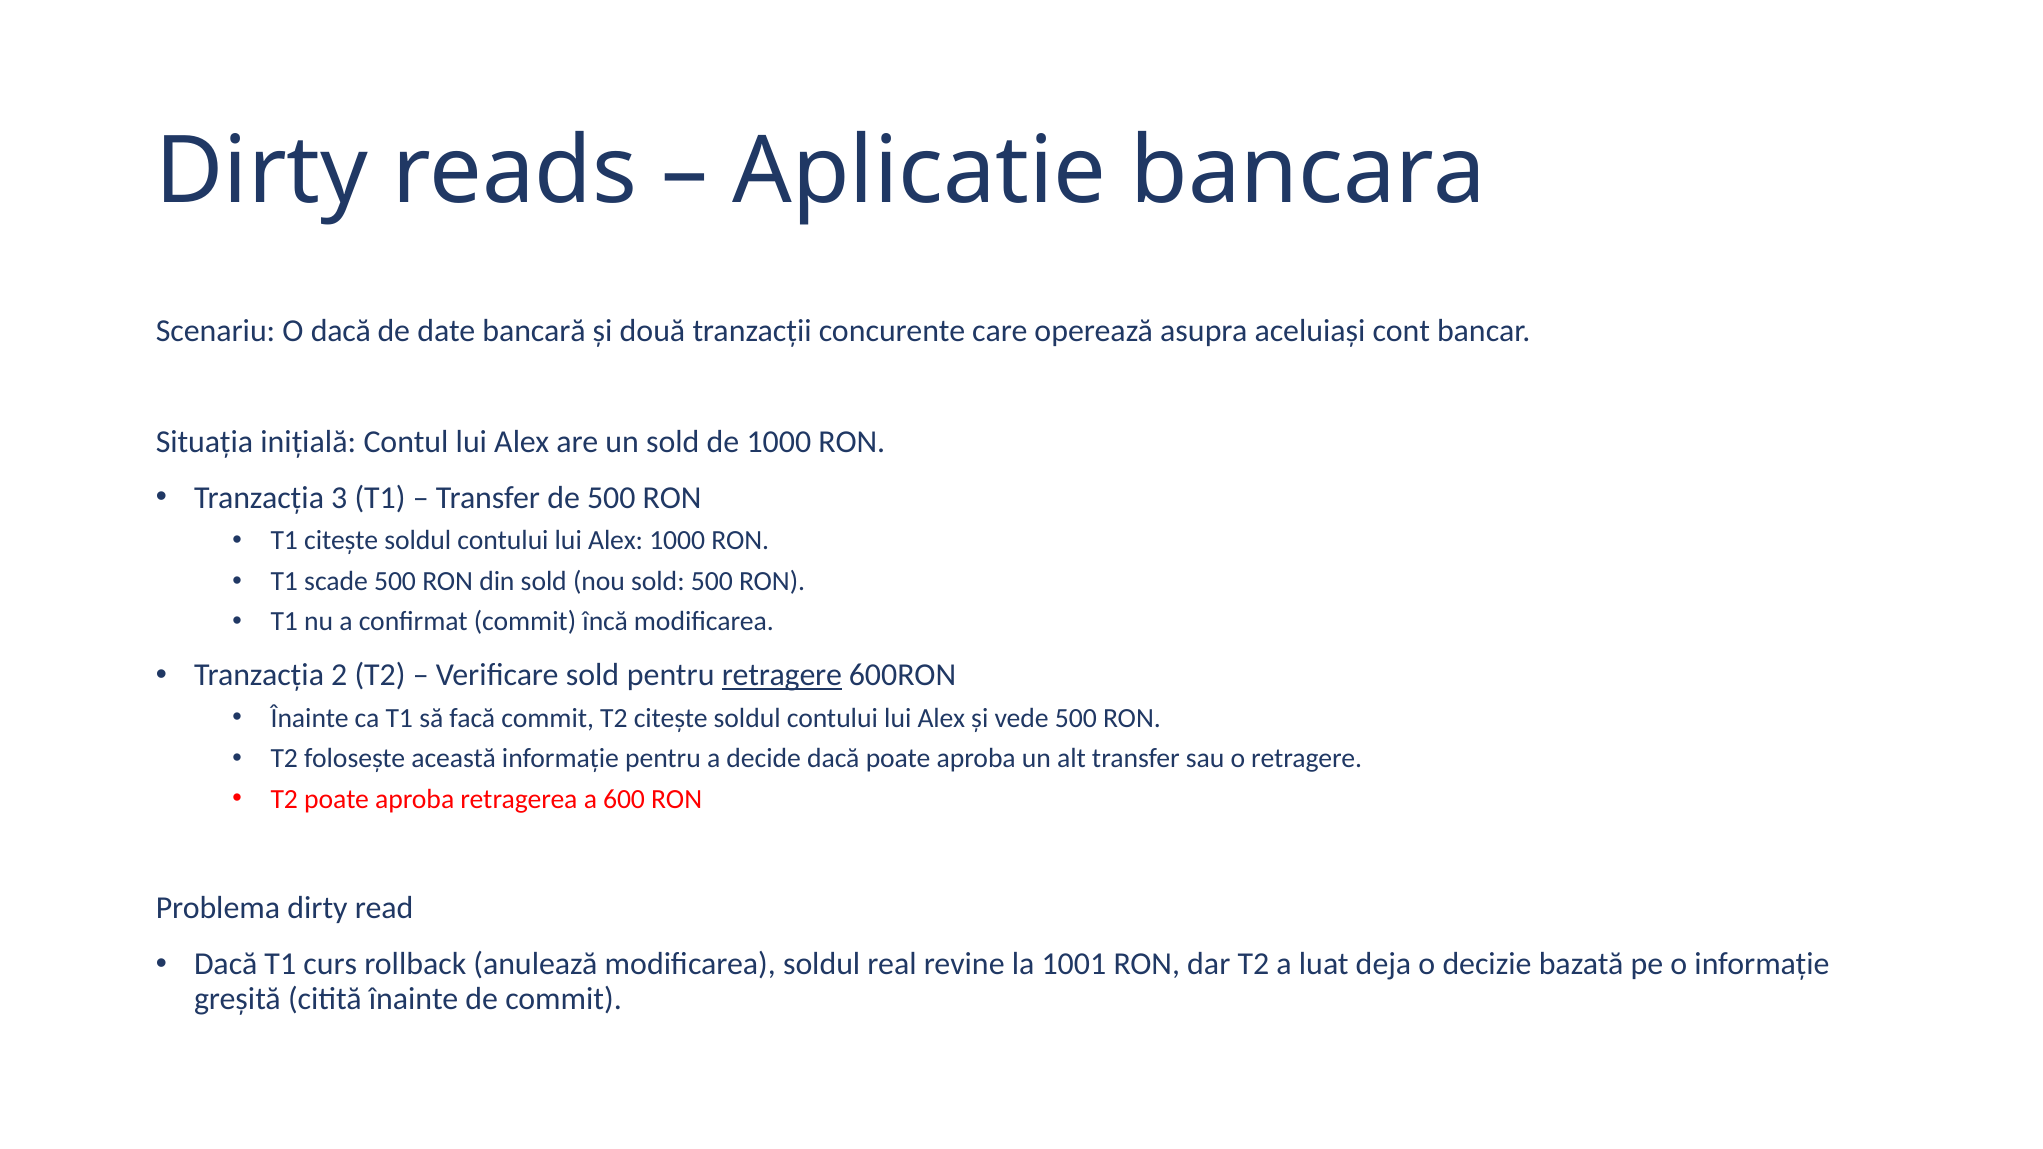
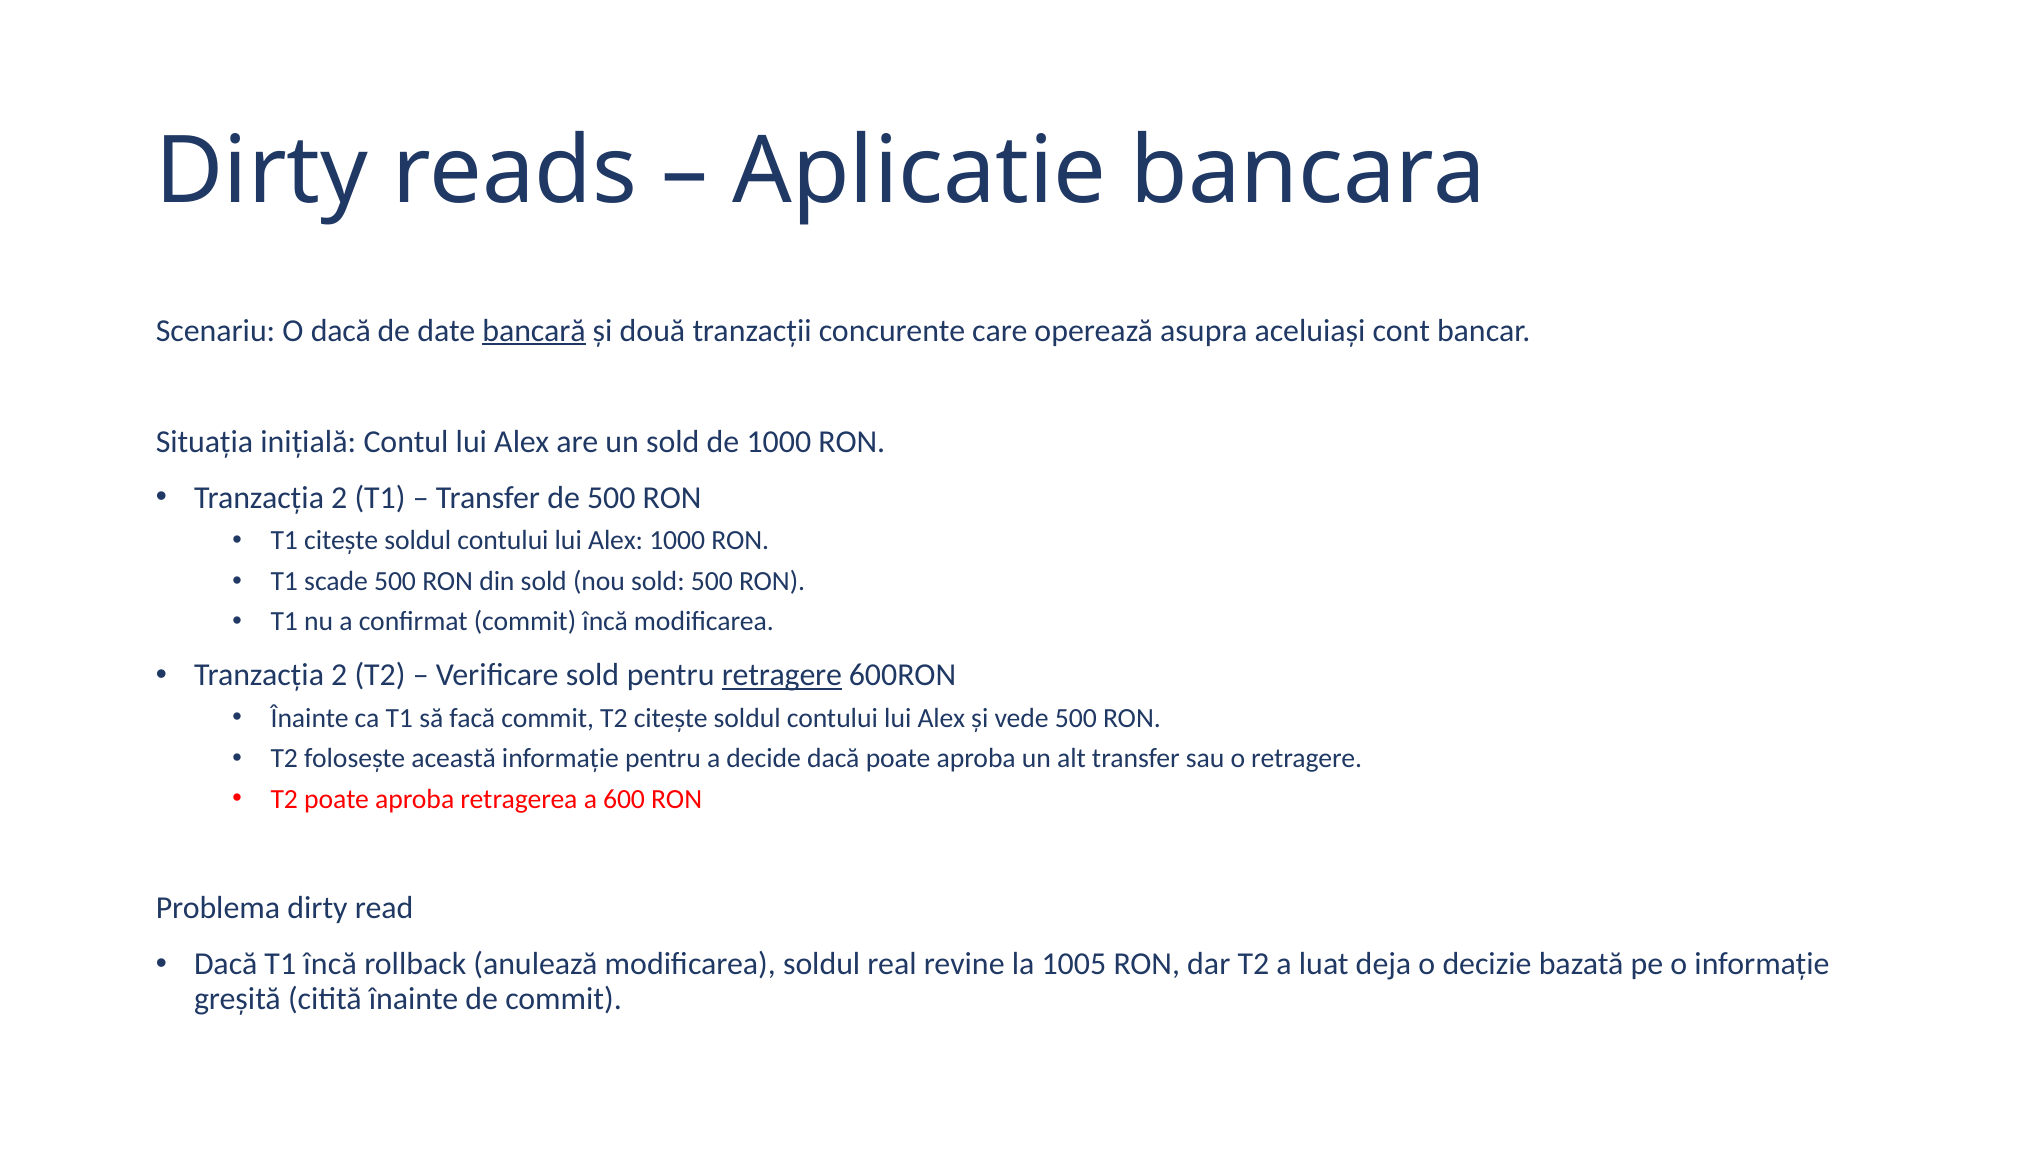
bancară underline: none -> present
3 at (339, 498): 3 -> 2
T1 curs: curs -> încă
1001: 1001 -> 1005
